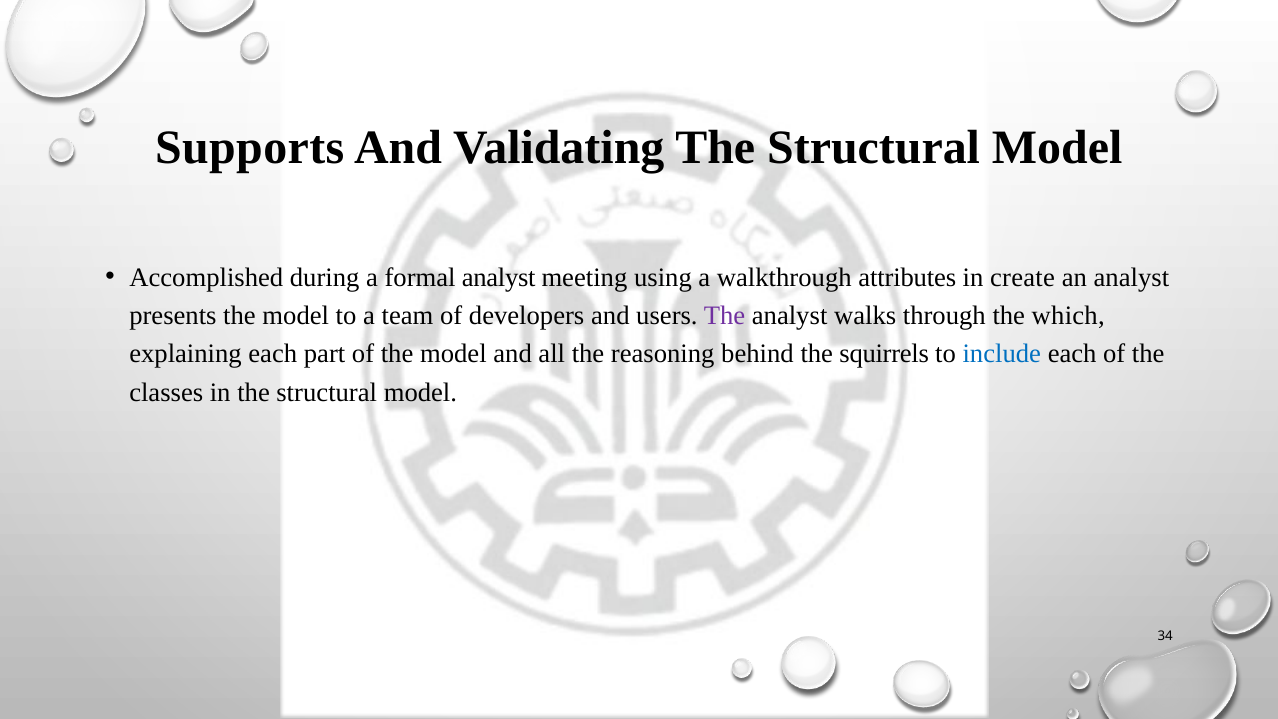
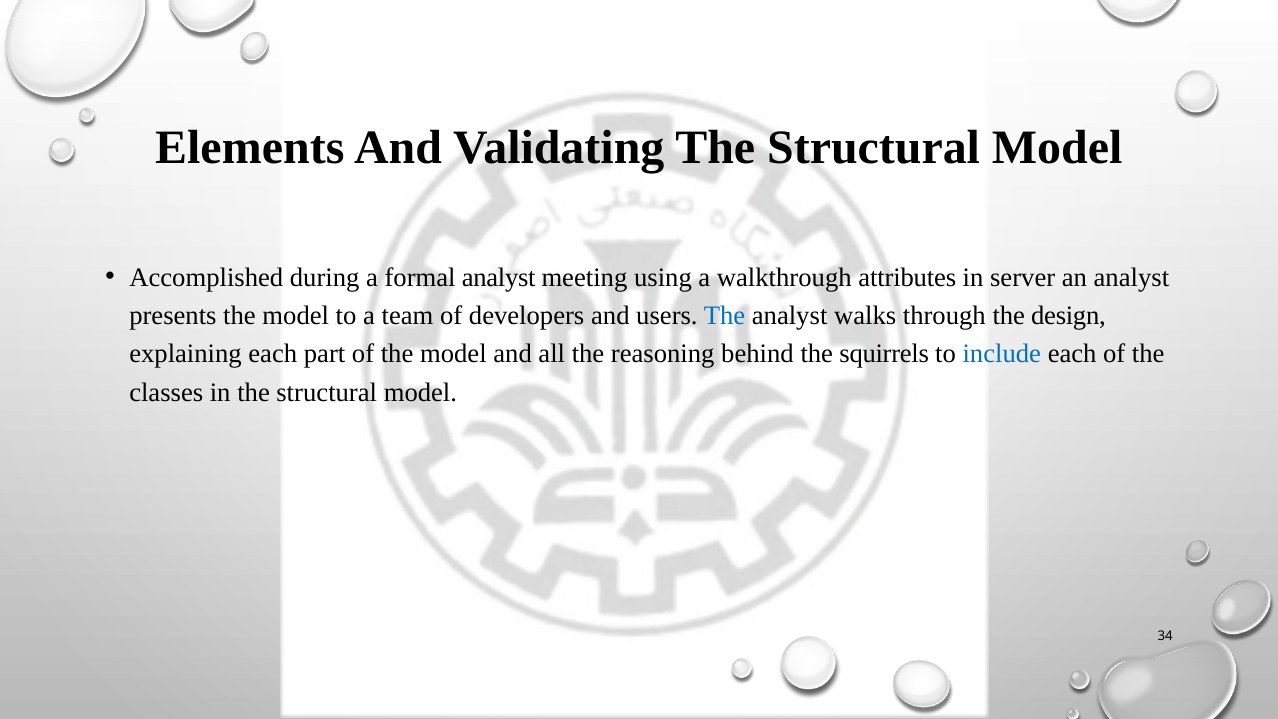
Supports: Supports -> Elements
create: create -> server
The at (725, 316) colour: purple -> blue
which: which -> design
